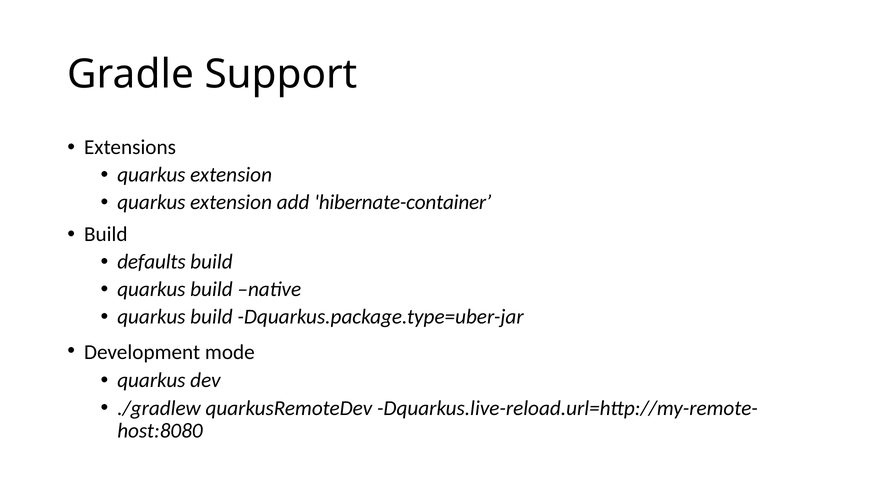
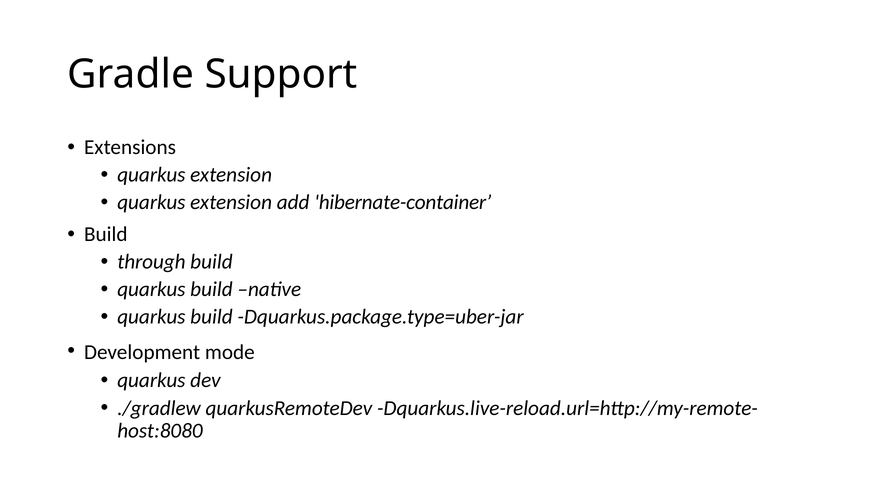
defaults: defaults -> through
